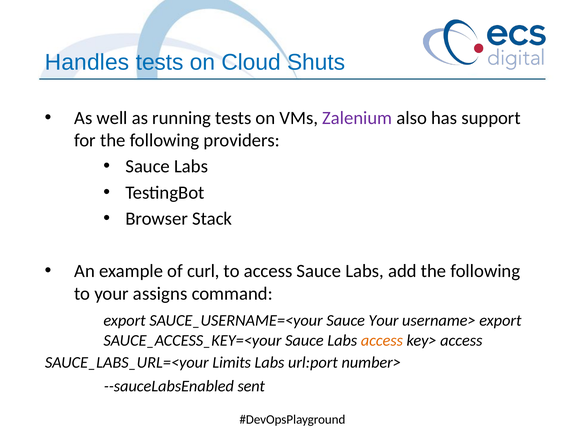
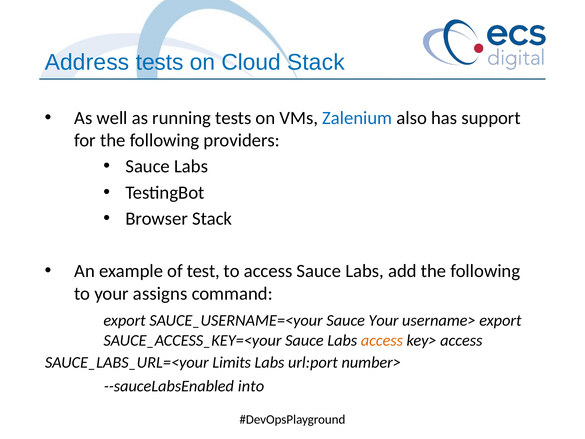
Handles: Handles -> Address
Cloud Shuts: Shuts -> Stack
Zalenium colour: purple -> blue
curl: curl -> test
sent: sent -> into
